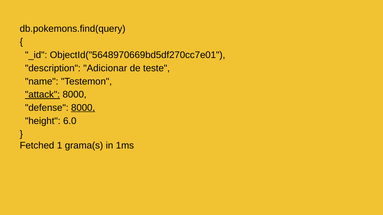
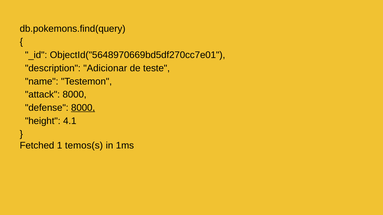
attack underline: present -> none
6.0: 6.0 -> 4.1
grama(s: grama(s -> temos(s
